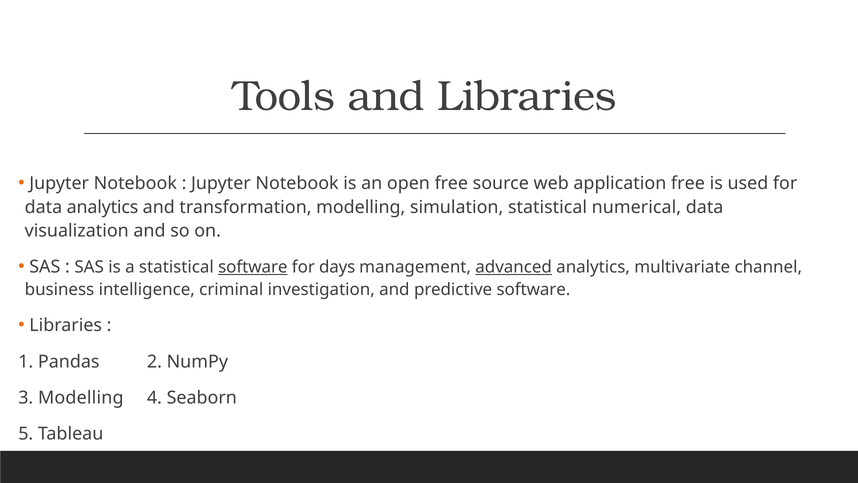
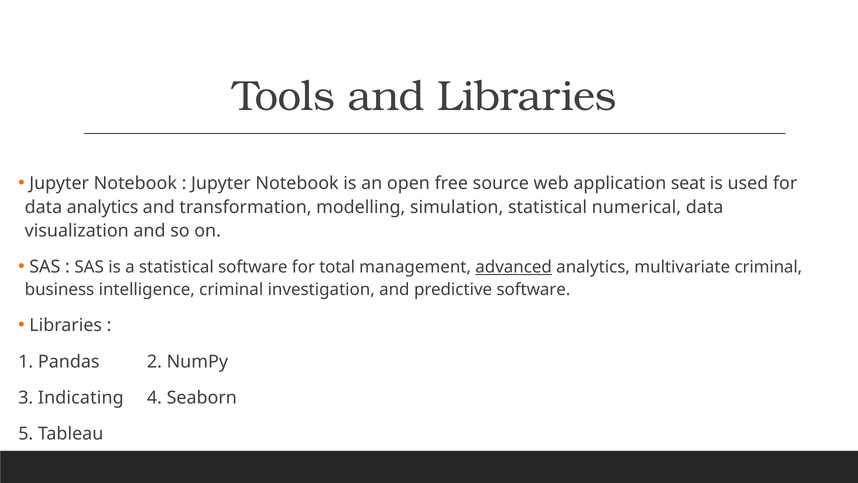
application free: free -> seat
software at (253, 267) underline: present -> none
days: days -> total
multivariate channel: channel -> criminal
3 Modelling: Modelling -> Indicating
